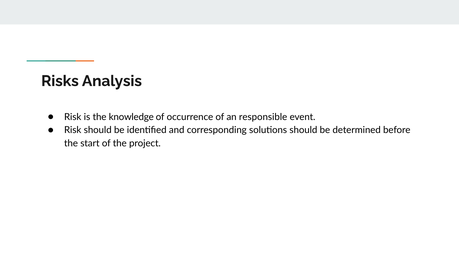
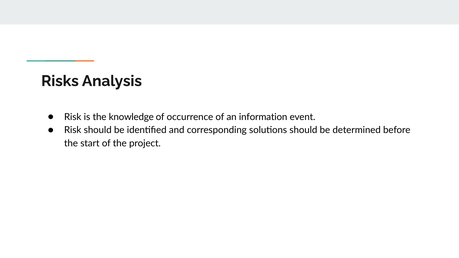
responsible: responsible -> information
